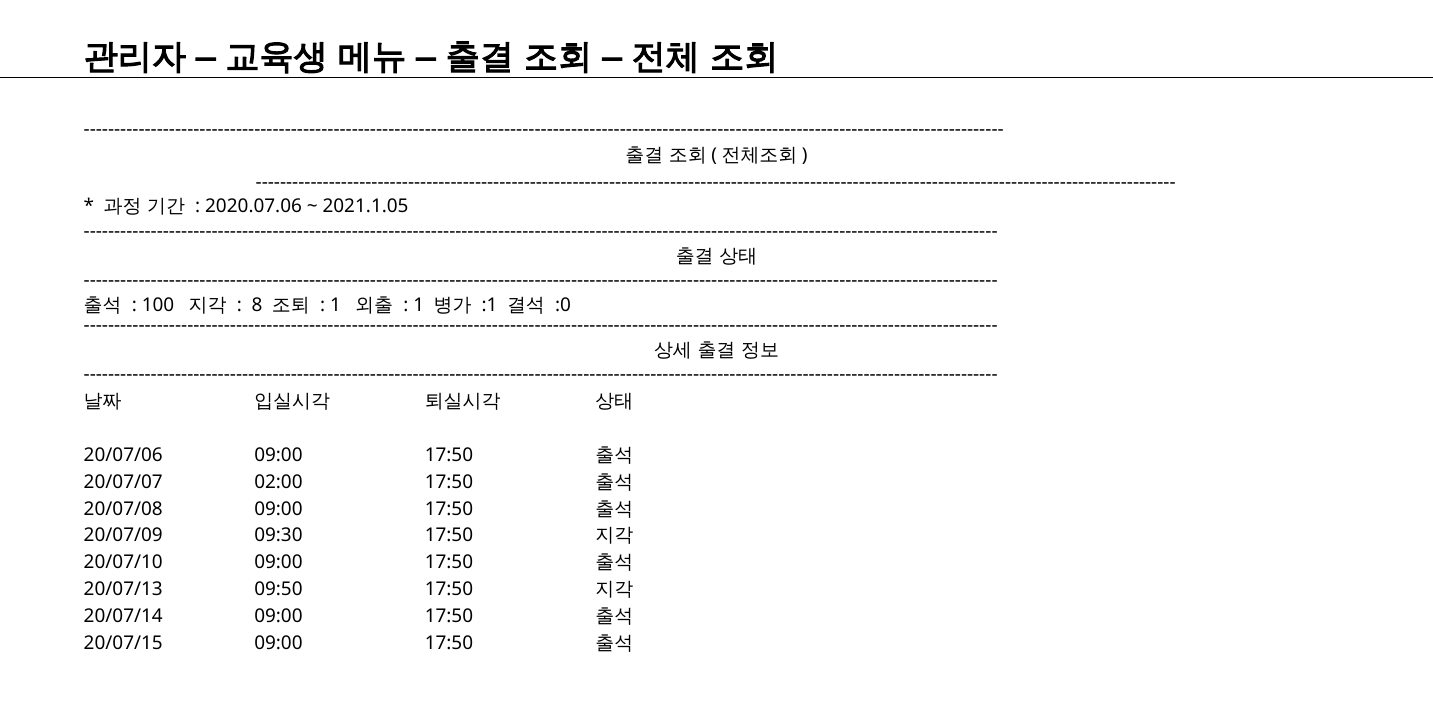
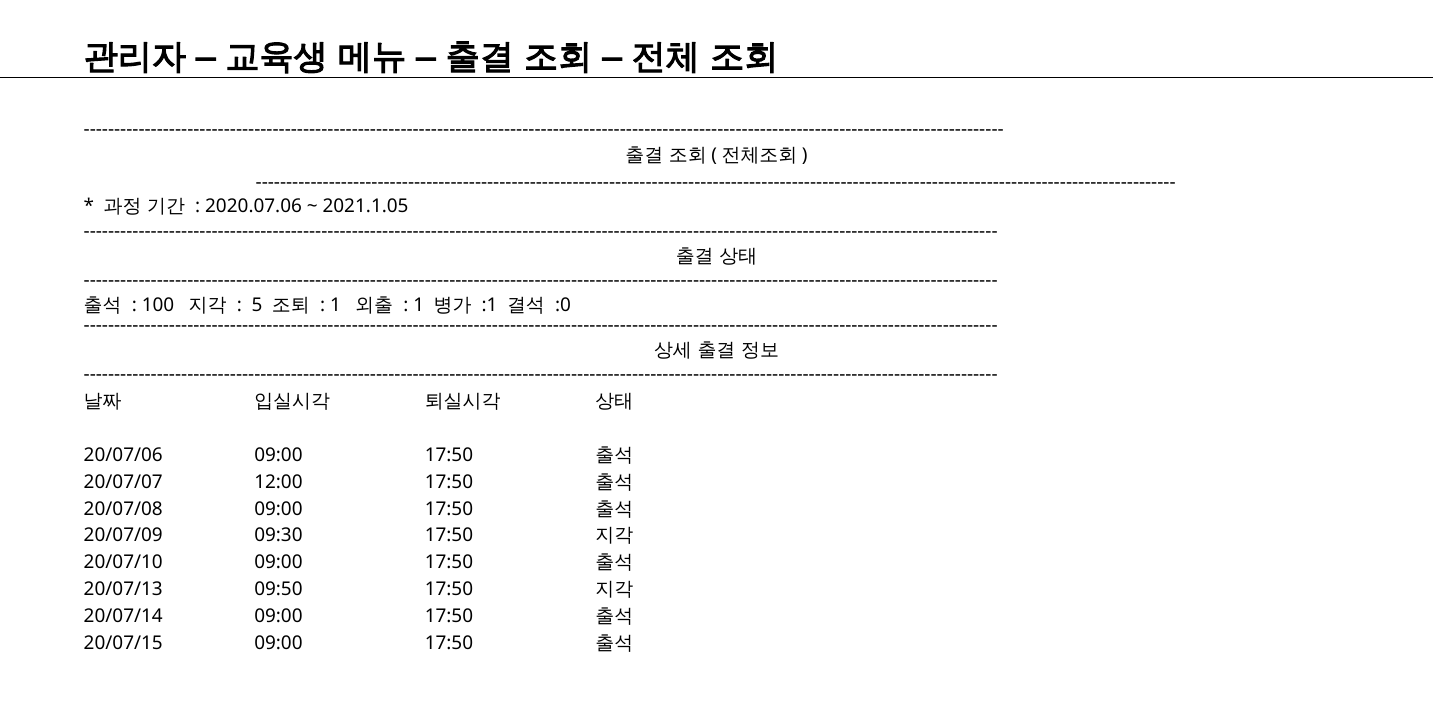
8: 8 -> 5
02:00: 02:00 -> 12:00
